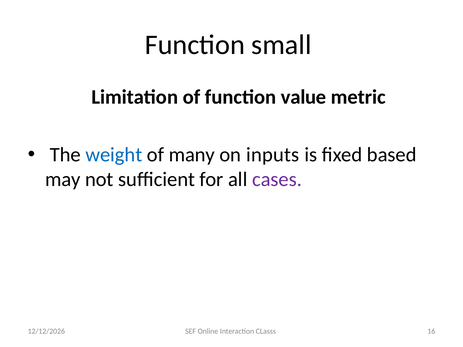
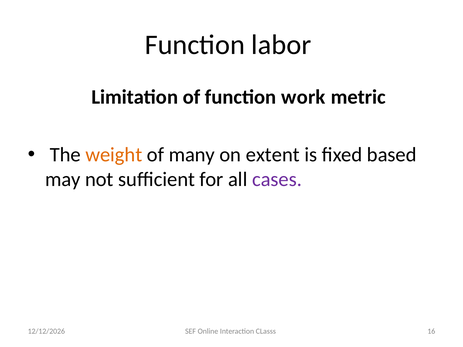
small: small -> labor
value: value -> work
weight colour: blue -> orange
inputs: inputs -> extent
